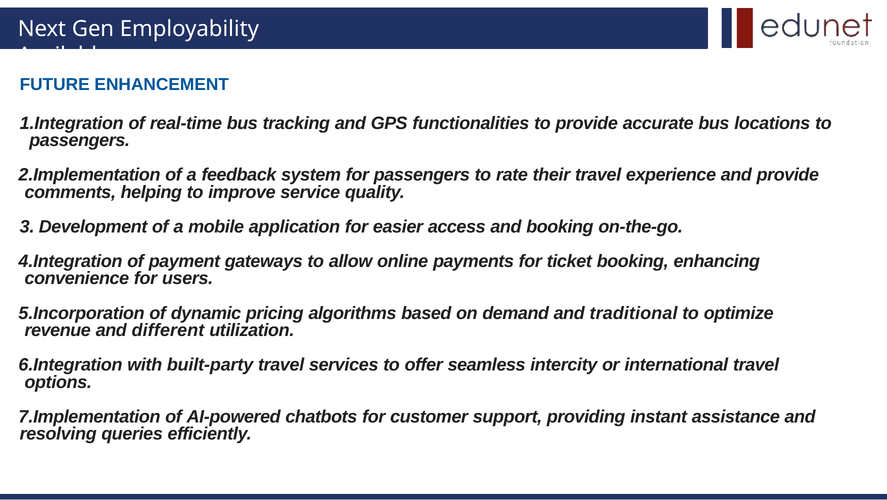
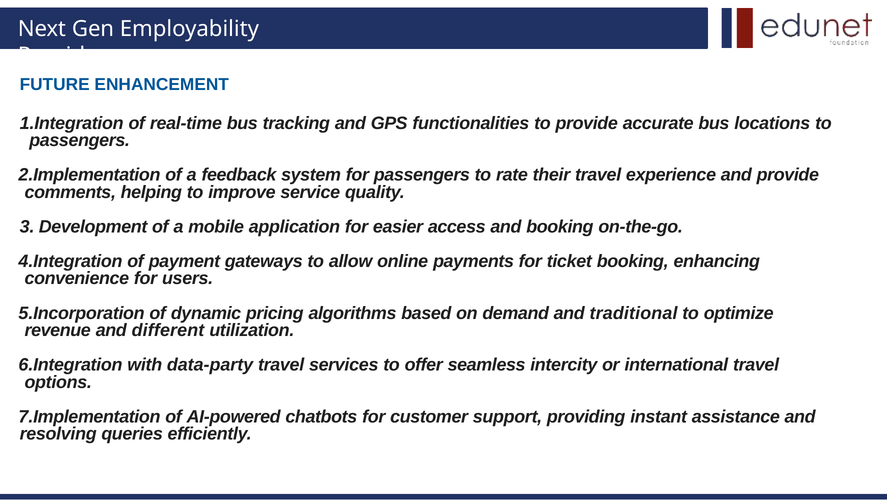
Available: Available -> Provides
built-party: built-party -> data-party
